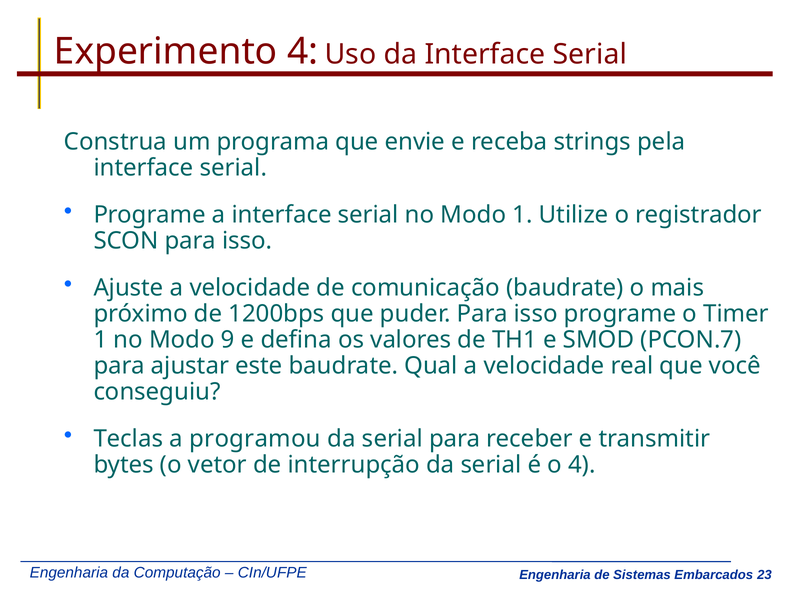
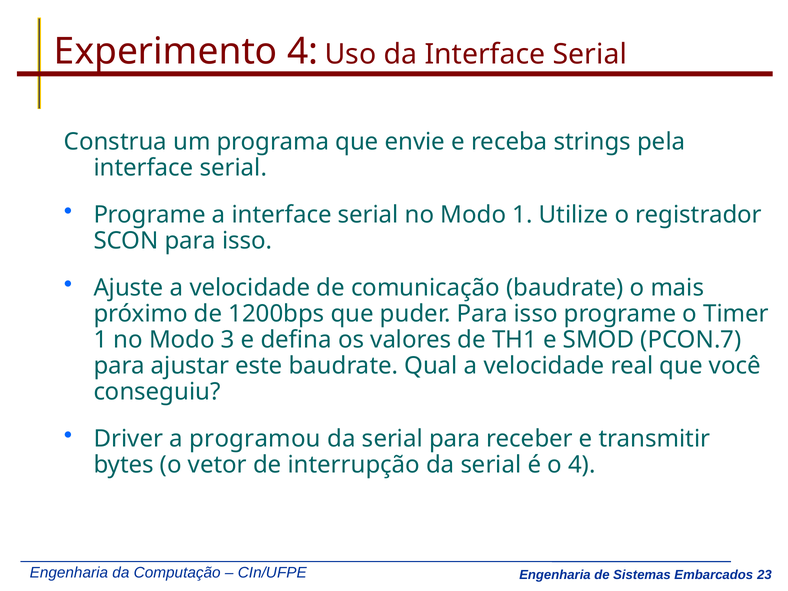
9: 9 -> 3
Teclas: Teclas -> Driver
